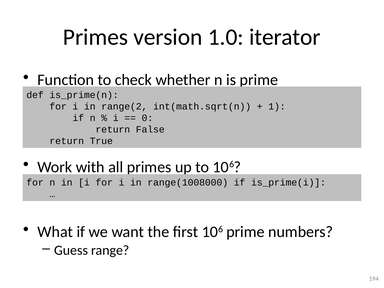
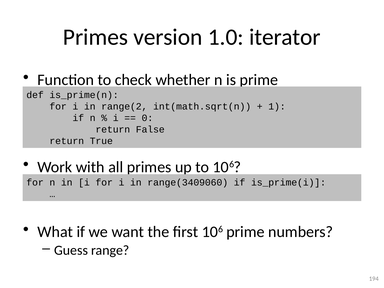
range(1008000: range(1008000 -> range(3409060
